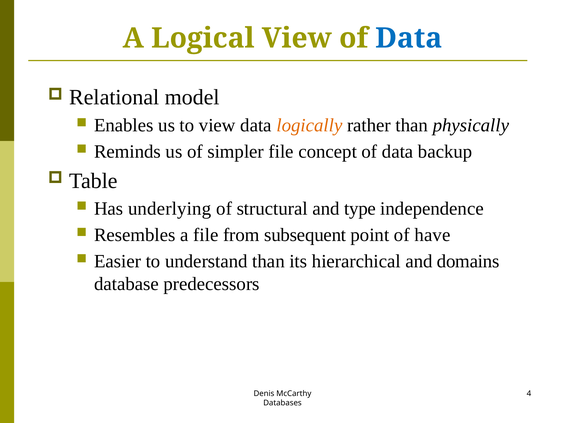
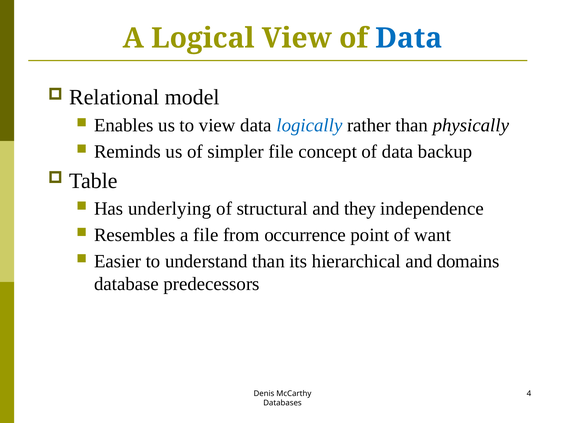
logically colour: orange -> blue
type: type -> they
subsequent: subsequent -> occurrence
have: have -> want
